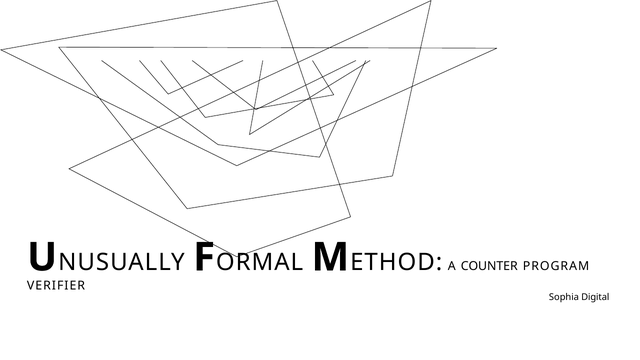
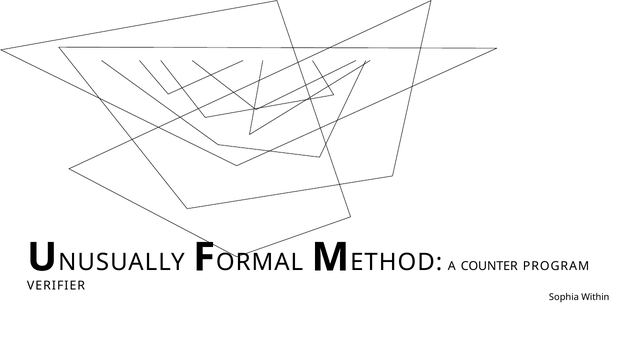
Digital: Digital -> Within
